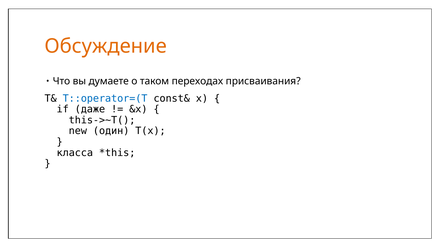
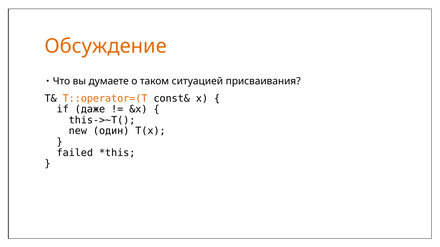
переходах: переходах -> ситуацией
T::operator=(T colour: blue -> orange
класса: класса -> failed
